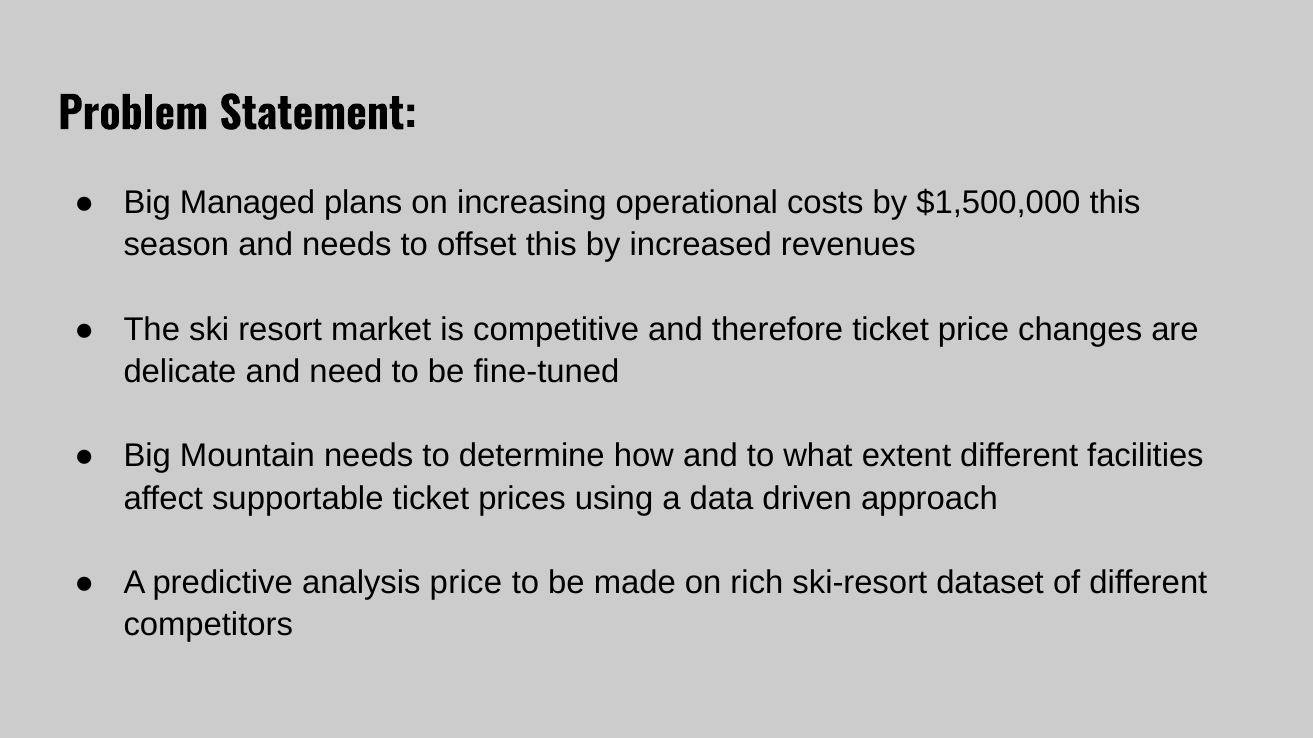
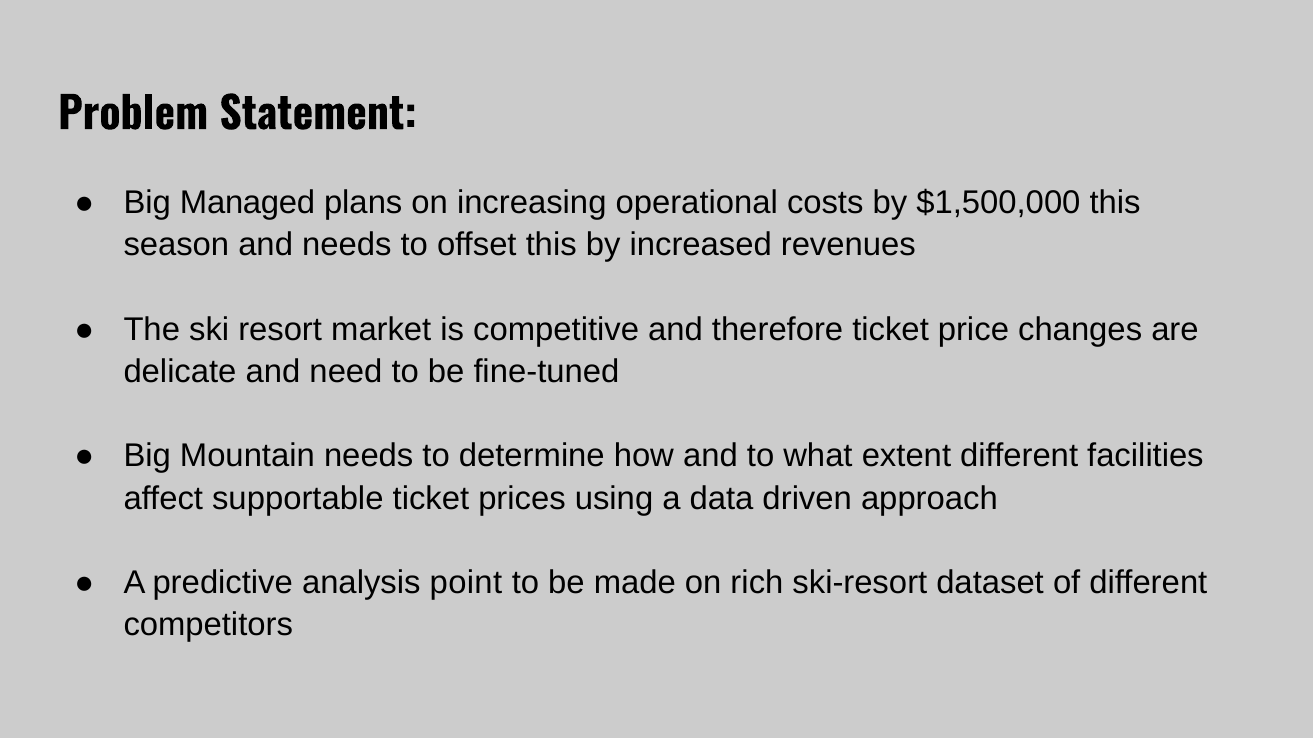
analysis price: price -> point
